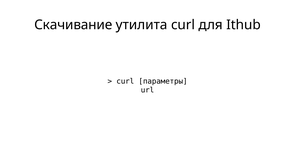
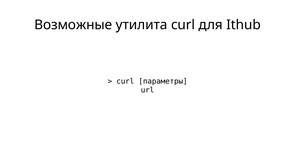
Скачивание: Скачивание -> Возможные
